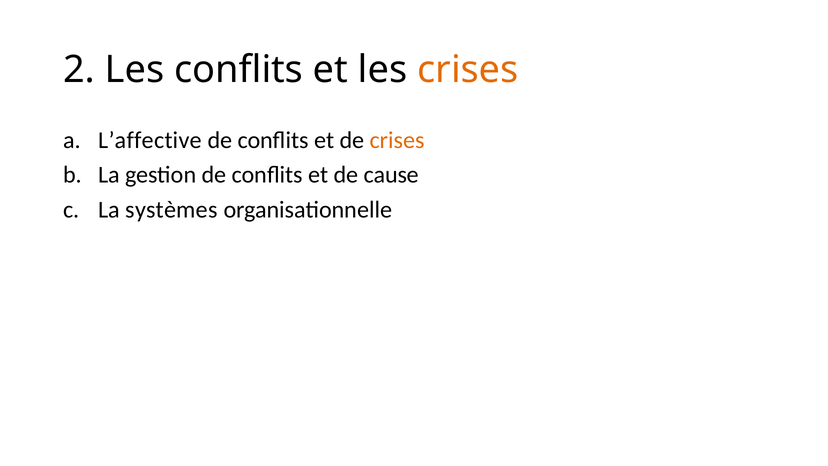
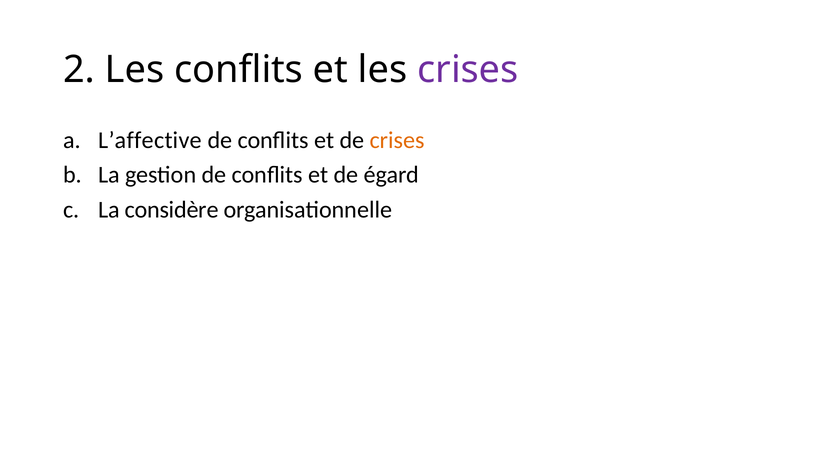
crises at (468, 70) colour: orange -> purple
cause: cause -> égard
systèmes: systèmes -> considère
